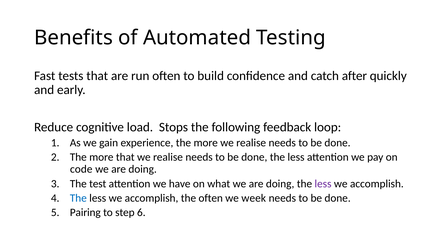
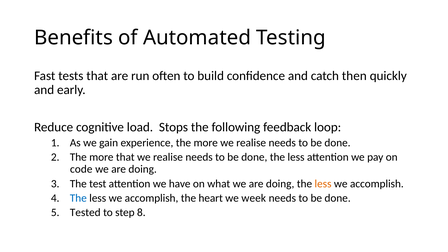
after: after -> then
less at (323, 184) colour: purple -> orange
the often: often -> heart
Pairing: Pairing -> Tested
6: 6 -> 8
